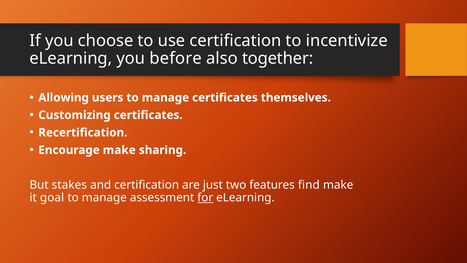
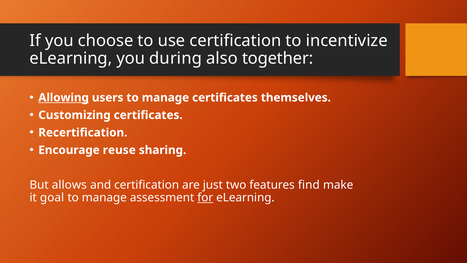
before: before -> during
Allowing underline: none -> present
Encourage make: make -> reuse
stakes: stakes -> allows
